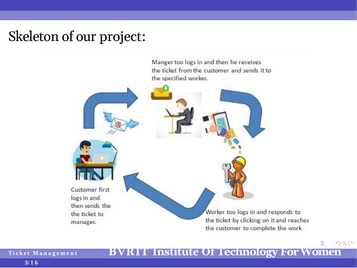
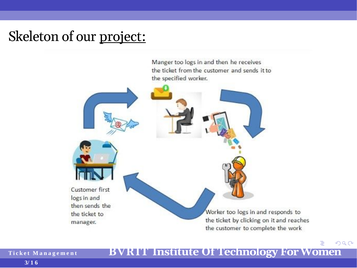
project underline: none -> present
